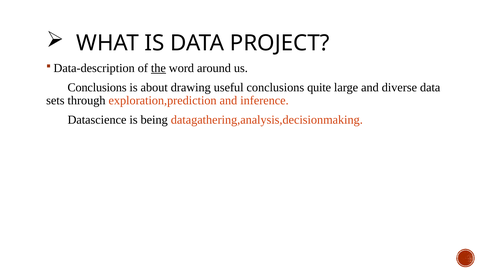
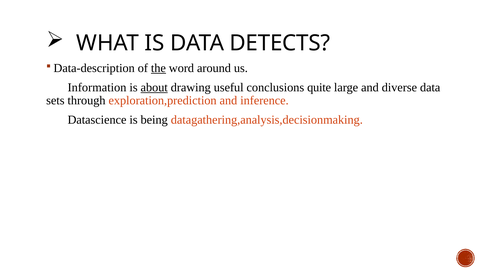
PROJECT: PROJECT -> DETECTS
Conclusions at (97, 88): Conclusions -> Information
about underline: none -> present
